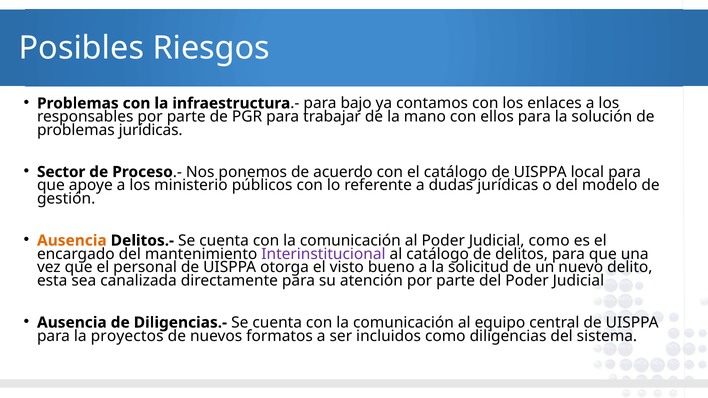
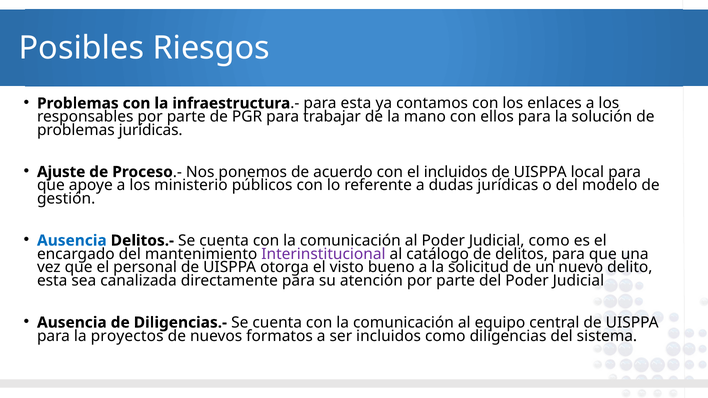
para bajo: bajo -> esta
Sector: Sector -> Ajuste
el catálogo: catálogo -> incluidos
Ausencia at (72, 241) colour: orange -> blue
